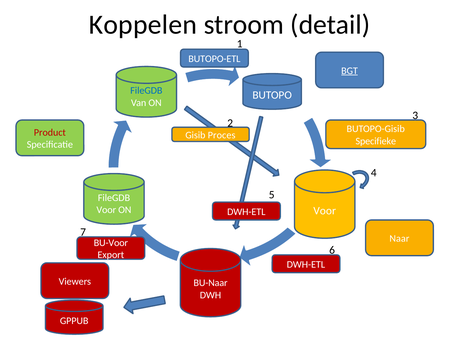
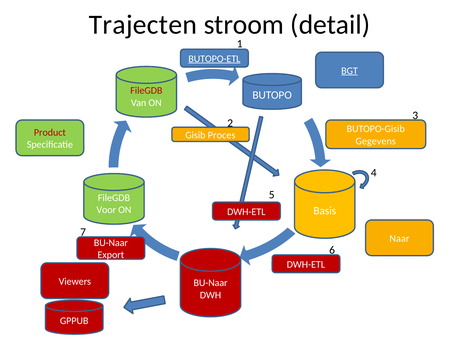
Koppelen: Koppelen -> Trajecten
BUTOPO-ETL underline: none -> present
FileGDB at (146, 91) colour: blue -> red
Specifieke: Specifieke -> Gegevens
Voor at (325, 210): Voor -> Basis
BU-Voor at (111, 243): BU-Voor -> BU-Naar
